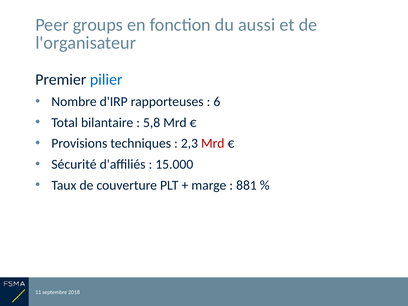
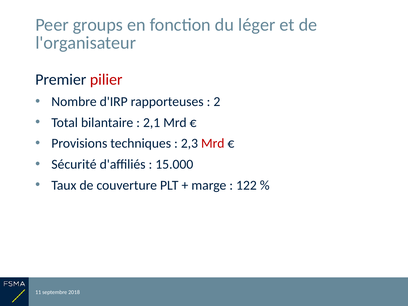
aussi: aussi -> léger
pilier colour: blue -> red
6: 6 -> 2
5,8: 5,8 -> 2,1
881: 881 -> 122
